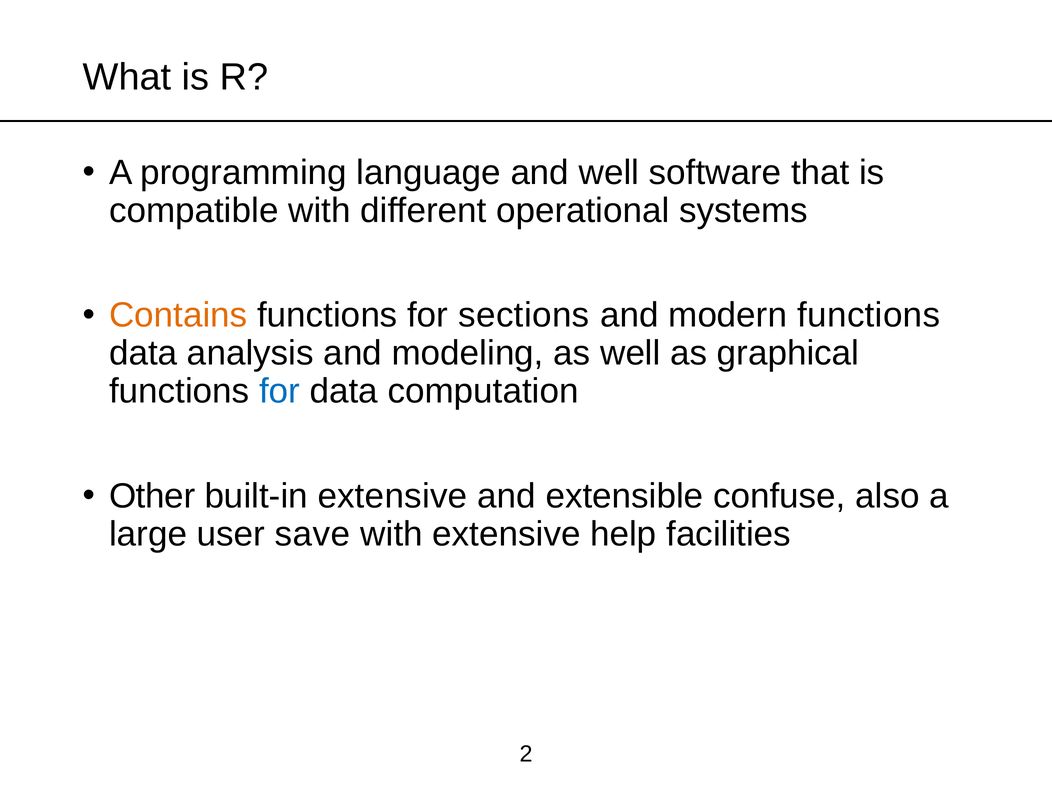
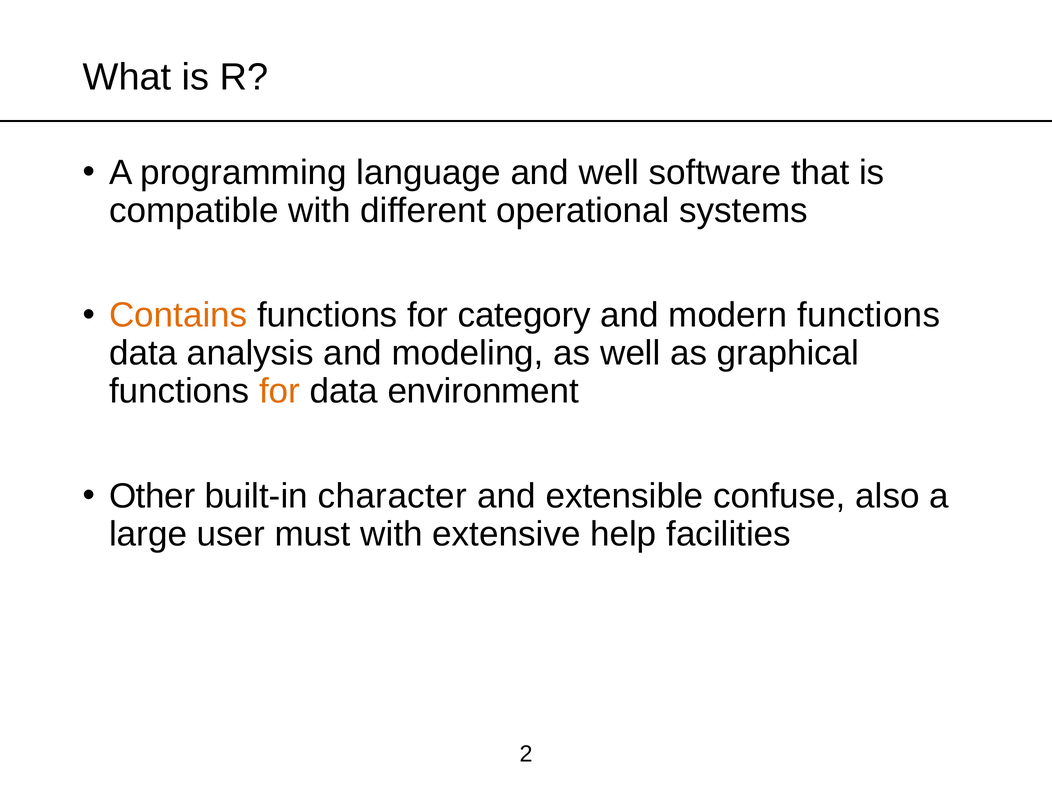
sections: sections -> category
for at (280, 391) colour: blue -> orange
computation: computation -> environment
built-in extensive: extensive -> character
save: save -> must
